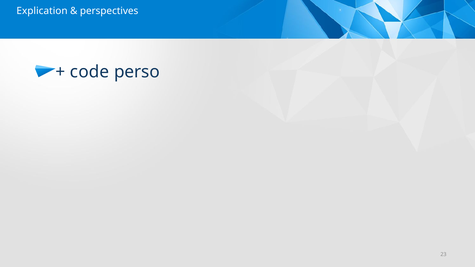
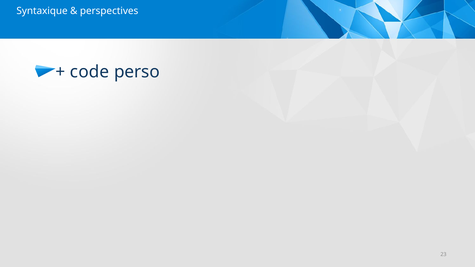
Explication: Explication -> Syntaxique
